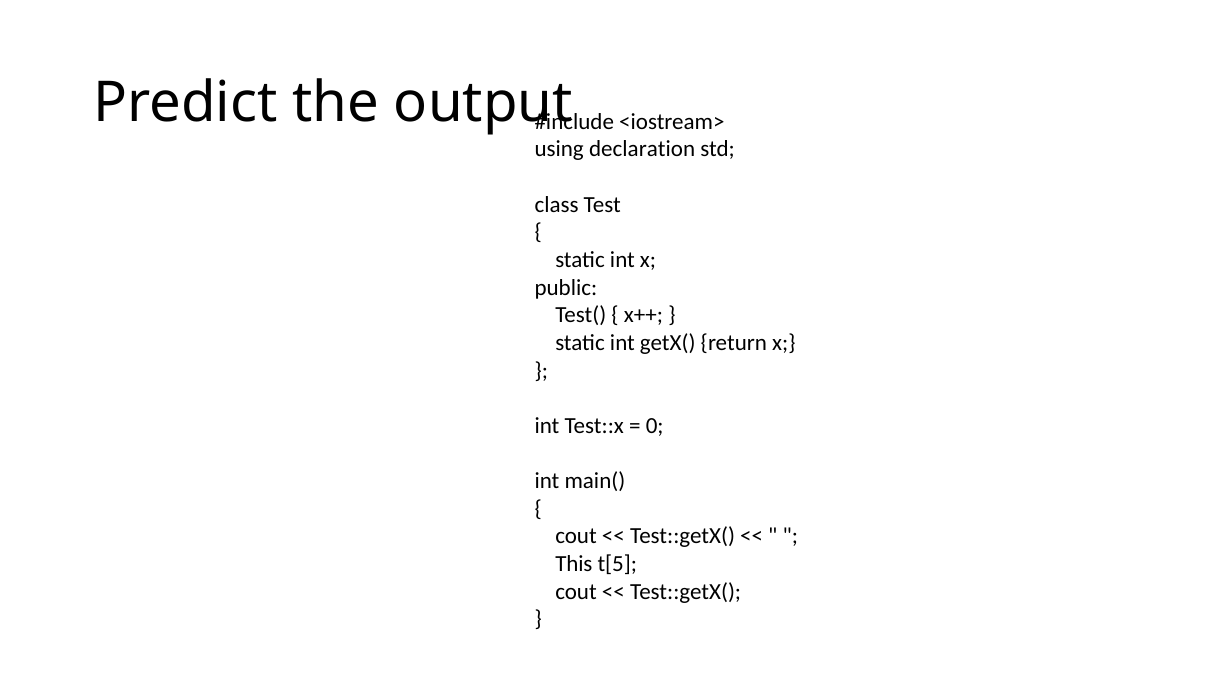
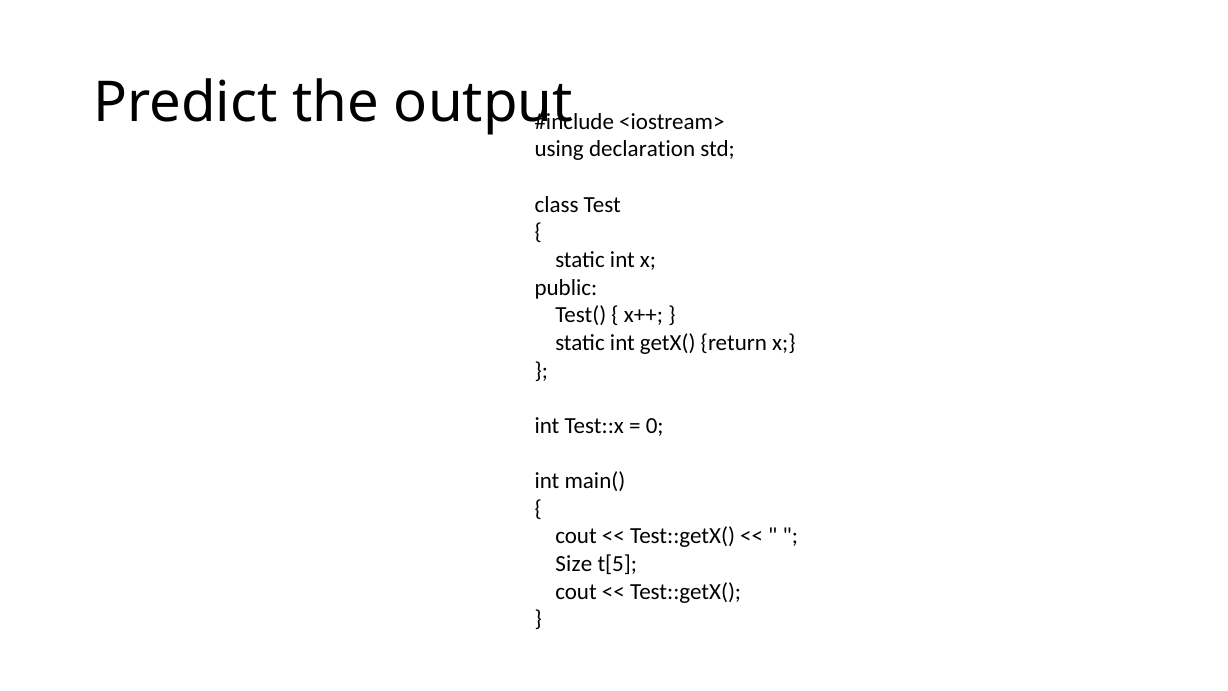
This: This -> Size
